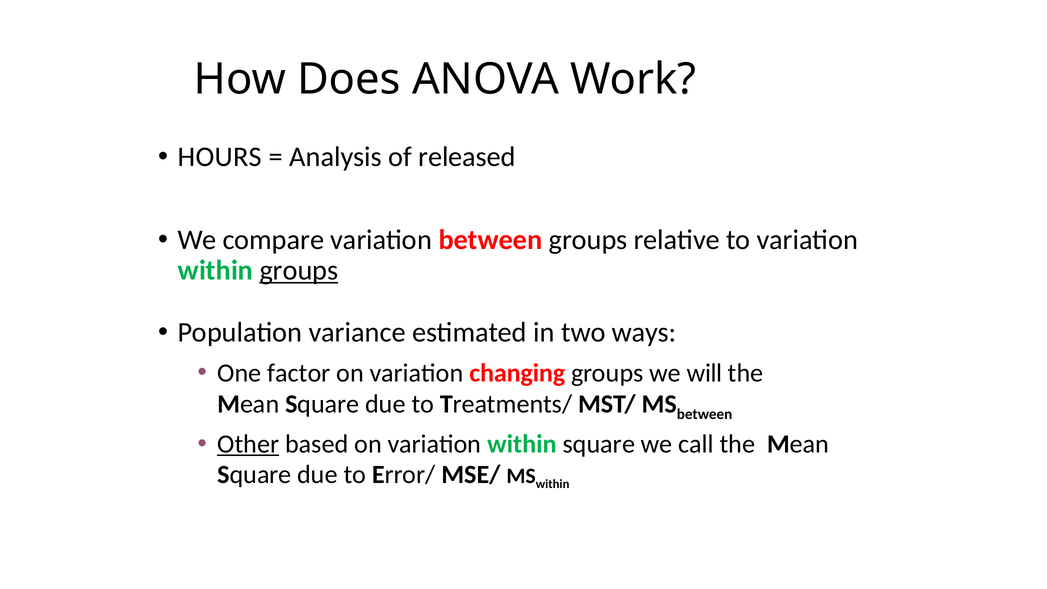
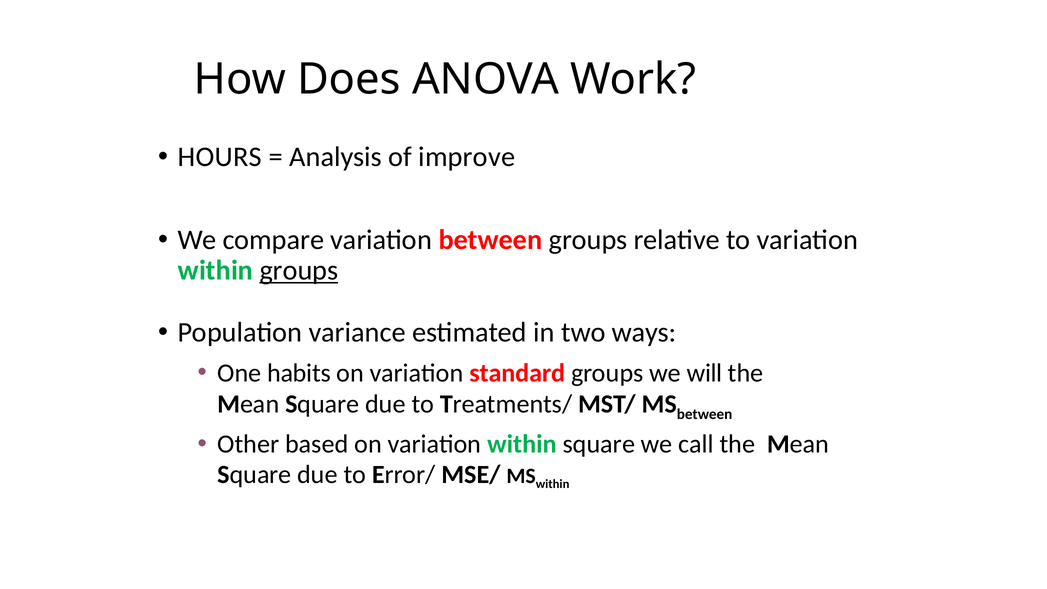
released: released -> improve
factor: factor -> habits
changing: changing -> standard
Other underline: present -> none
